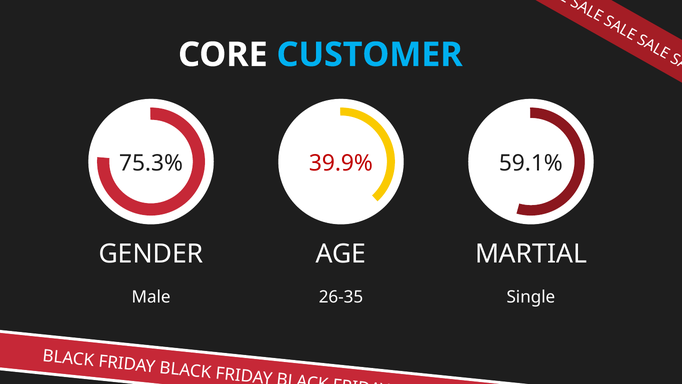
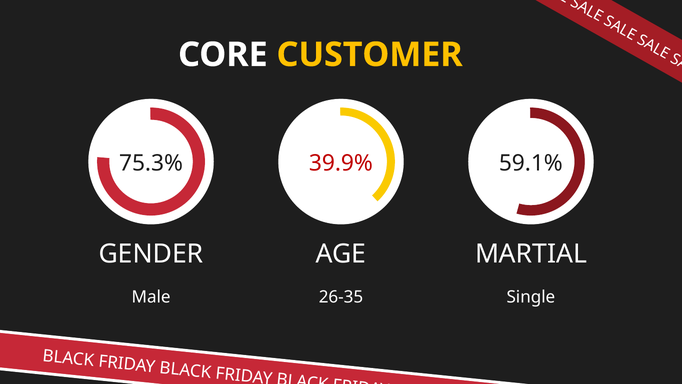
CUSTOMER colour: light blue -> yellow
